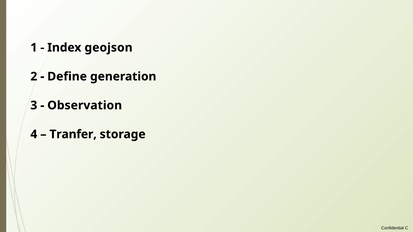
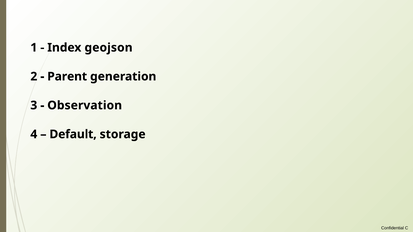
Define: Define -> Parent
Tranfer: Tranfer -> Default
